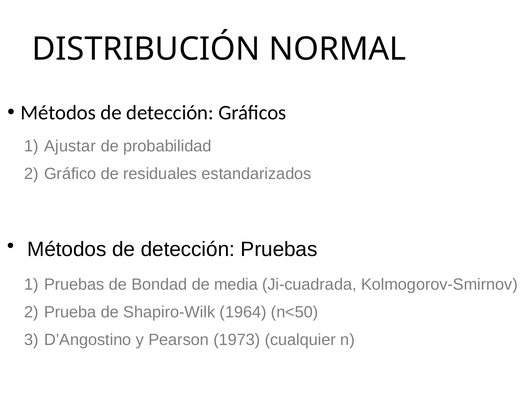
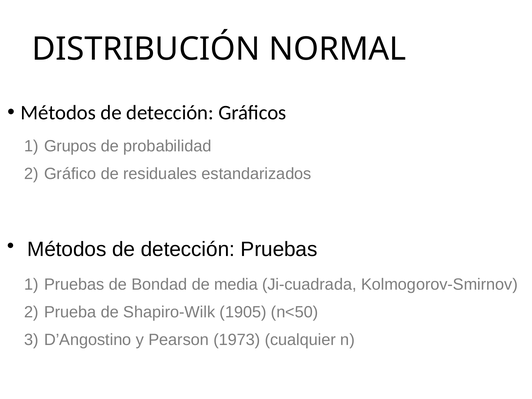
Ajustar: Ajustar -> Grupos
1964: 1964 -> 1905
